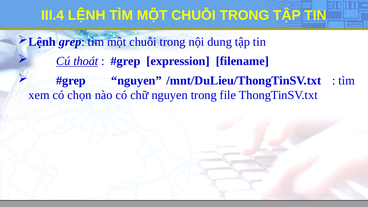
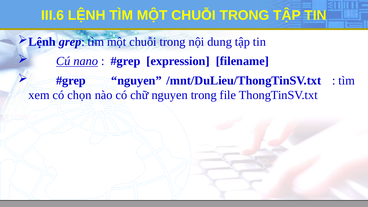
III.4: III.4 -> III.6
thoát: thoát -> nano
